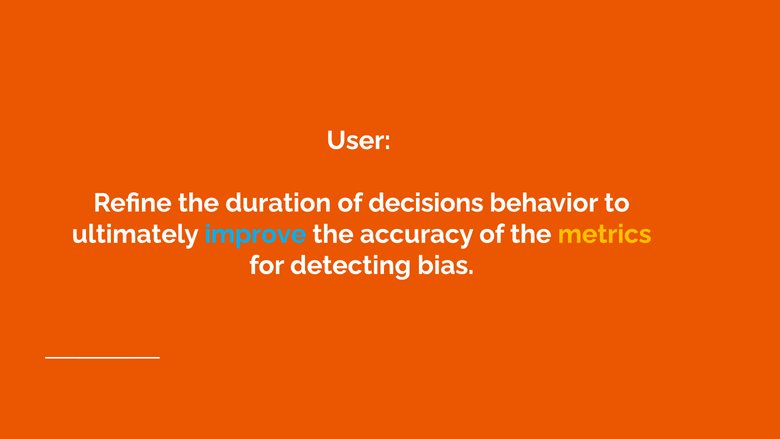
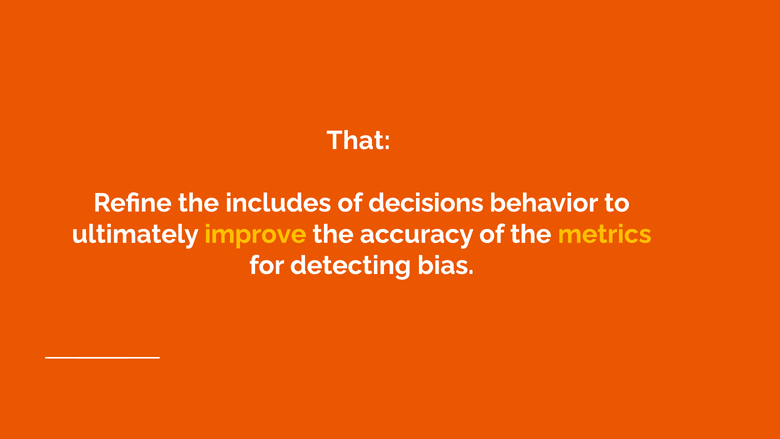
User: User -> That
duration: duration -> includes
improve colour: light blue -> yellow
